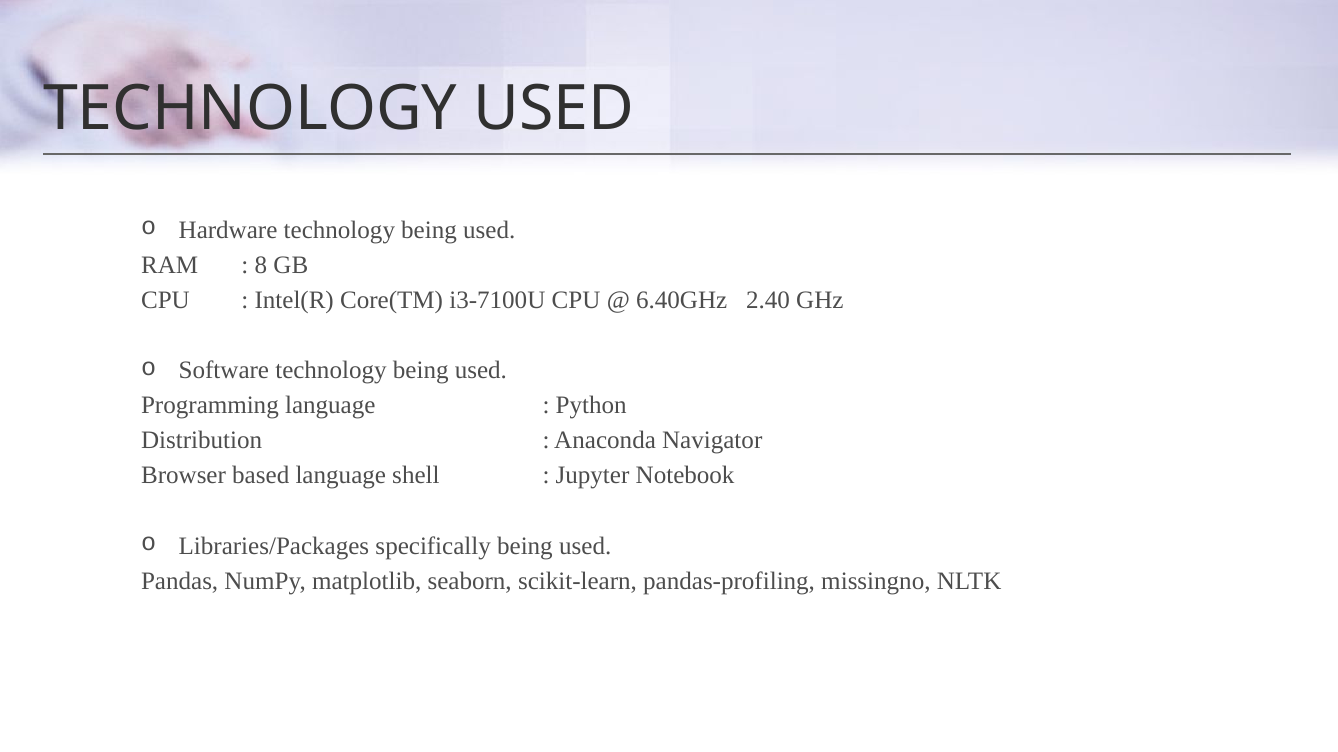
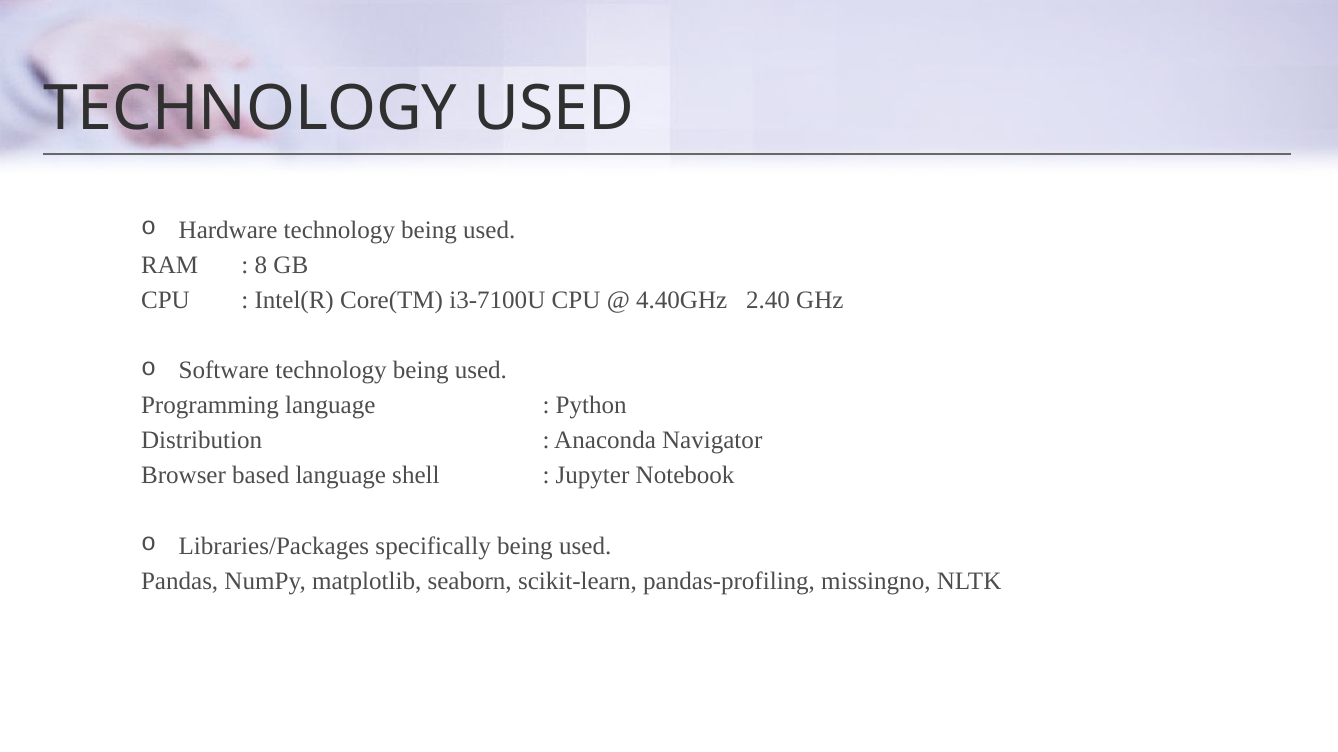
6.40GHz: 6.40GHz -> 4.40GHz
